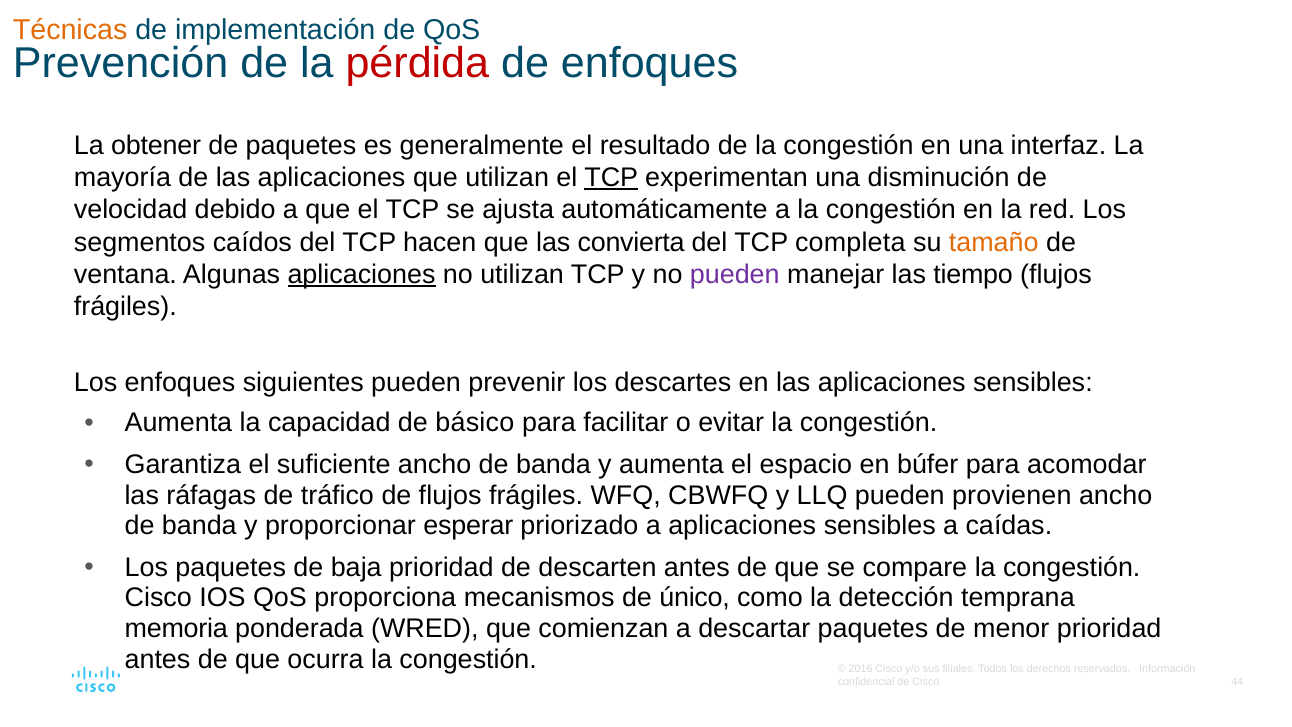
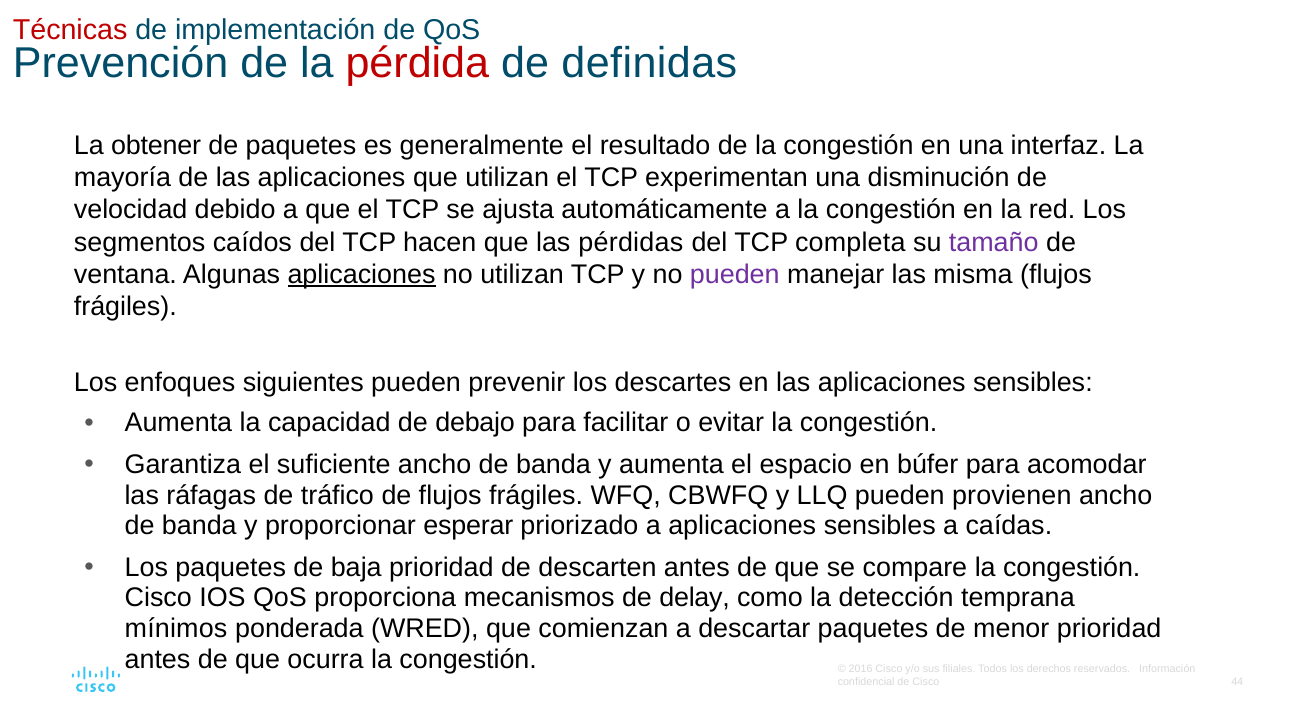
Técnicas colour: orange -> red
de enfoques: enfoques -> definidas
TCP at (611, 178) underline: present -> none
convierta: convierta -> pérdidas
tamaño colour: orange -> purple
tiempo: tiempo -> misma
básico: básico -> debajo
único: único -> delay
memoria: memoria -> mínimos
